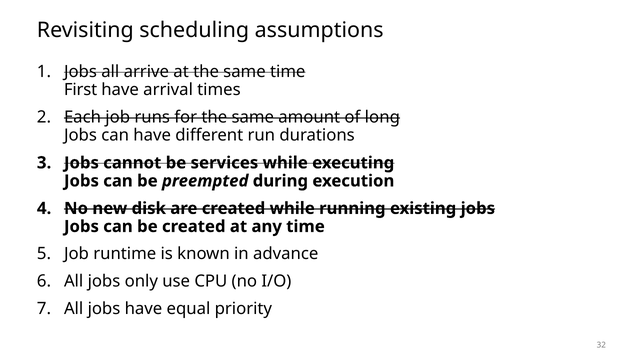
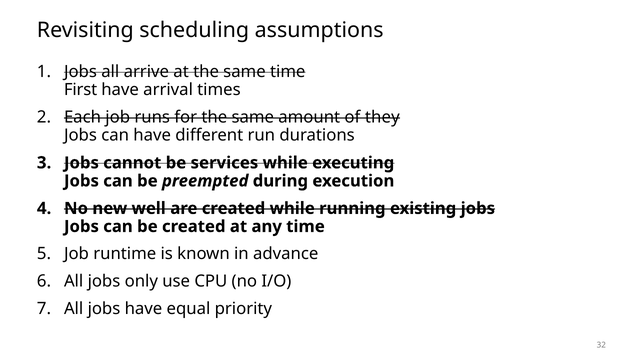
long: long -> they
disk: disk -> well
